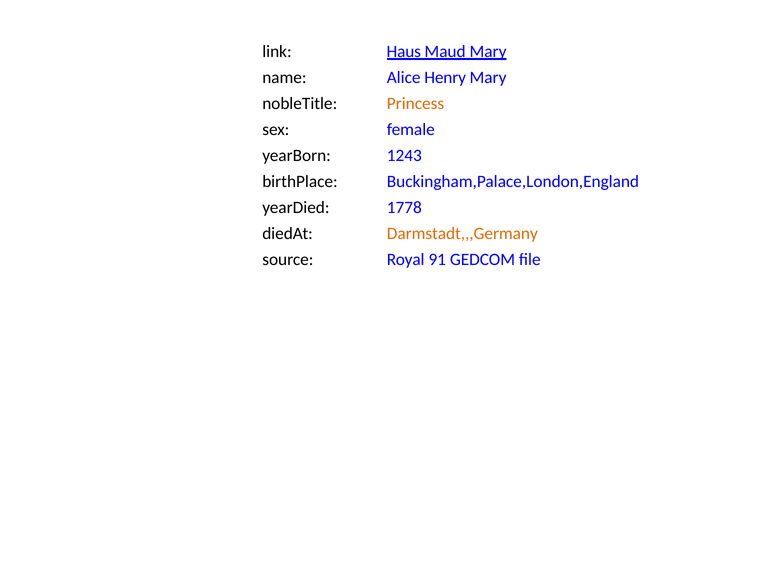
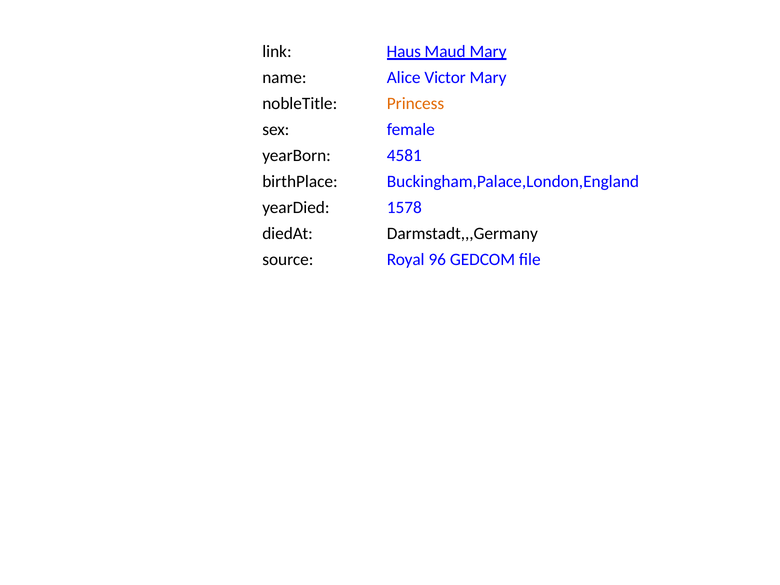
Henry: Henry -> Victor
1243: 1243 -> 4581
1778: 1778 -> 1578
Darmstadt,,,Germany colour: orange -> black
91: 91 -> 96
